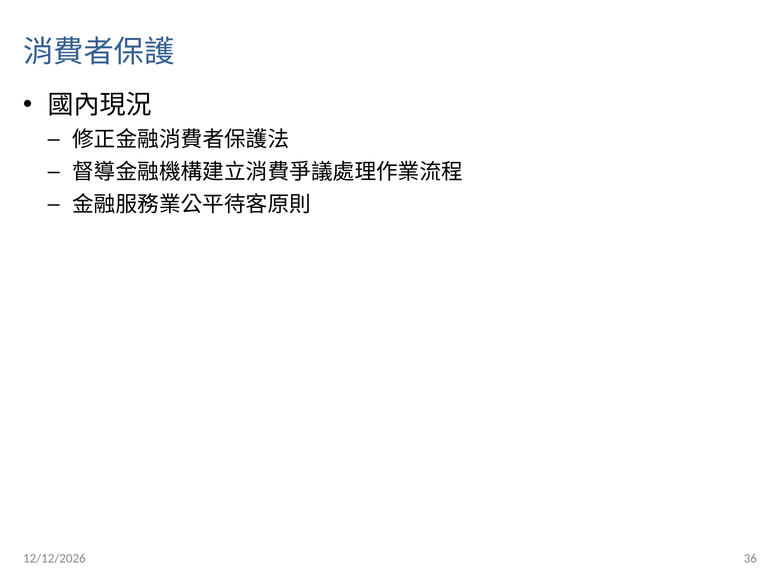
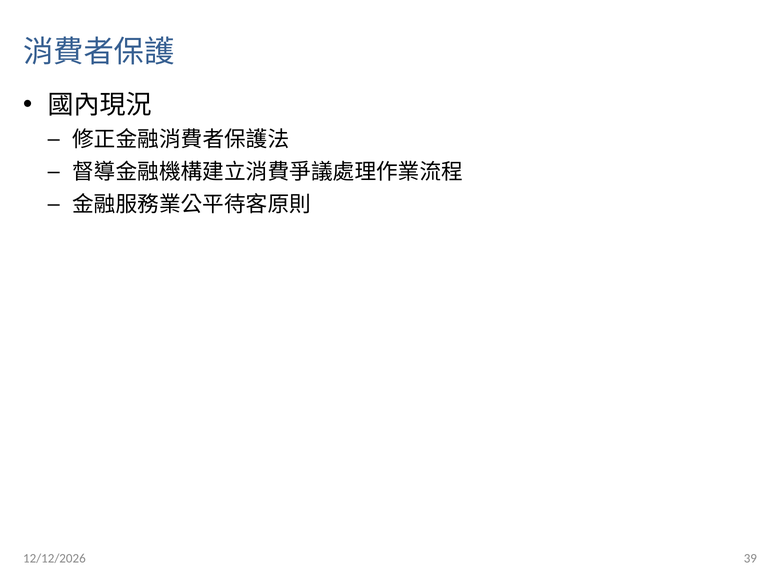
36: 36 -> 39
